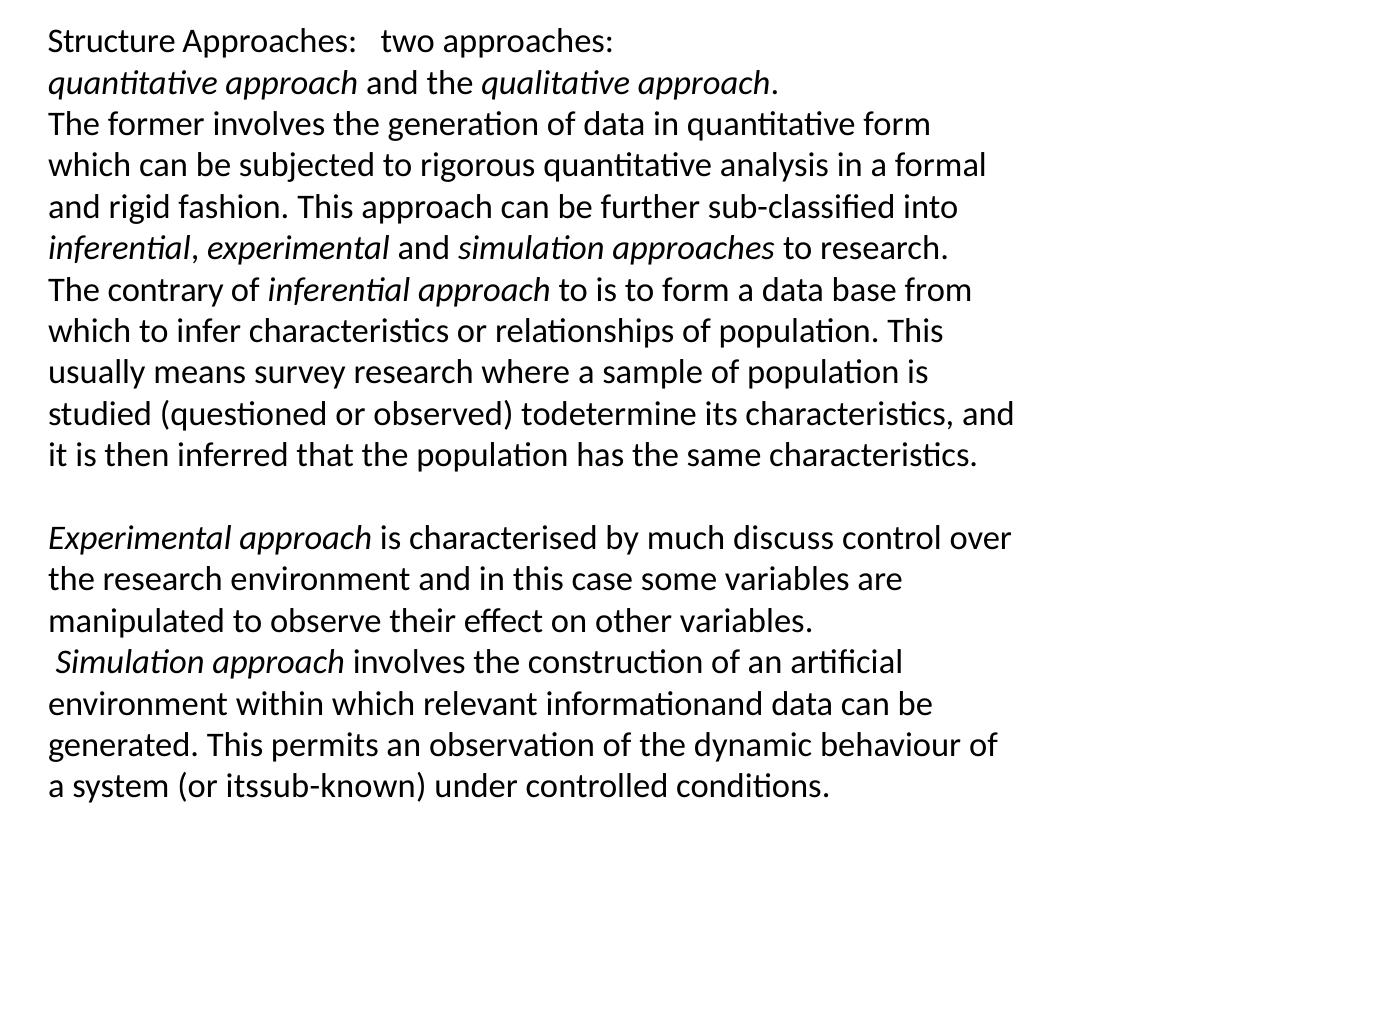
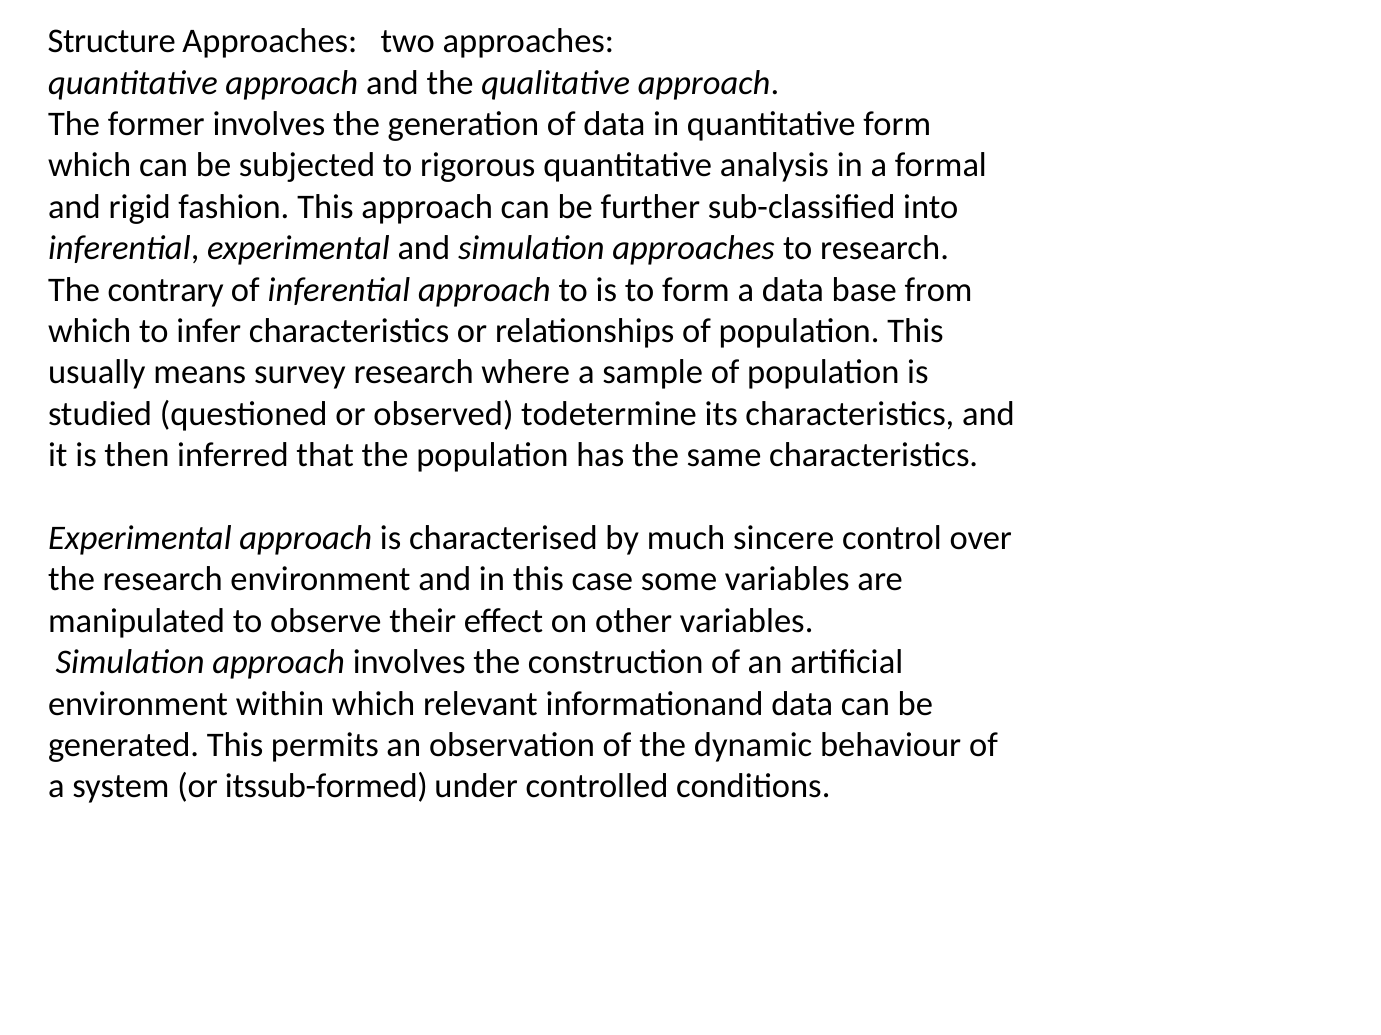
discuss: discuss -> sincere
itssub-known: itssub-known -> itssub-formed
